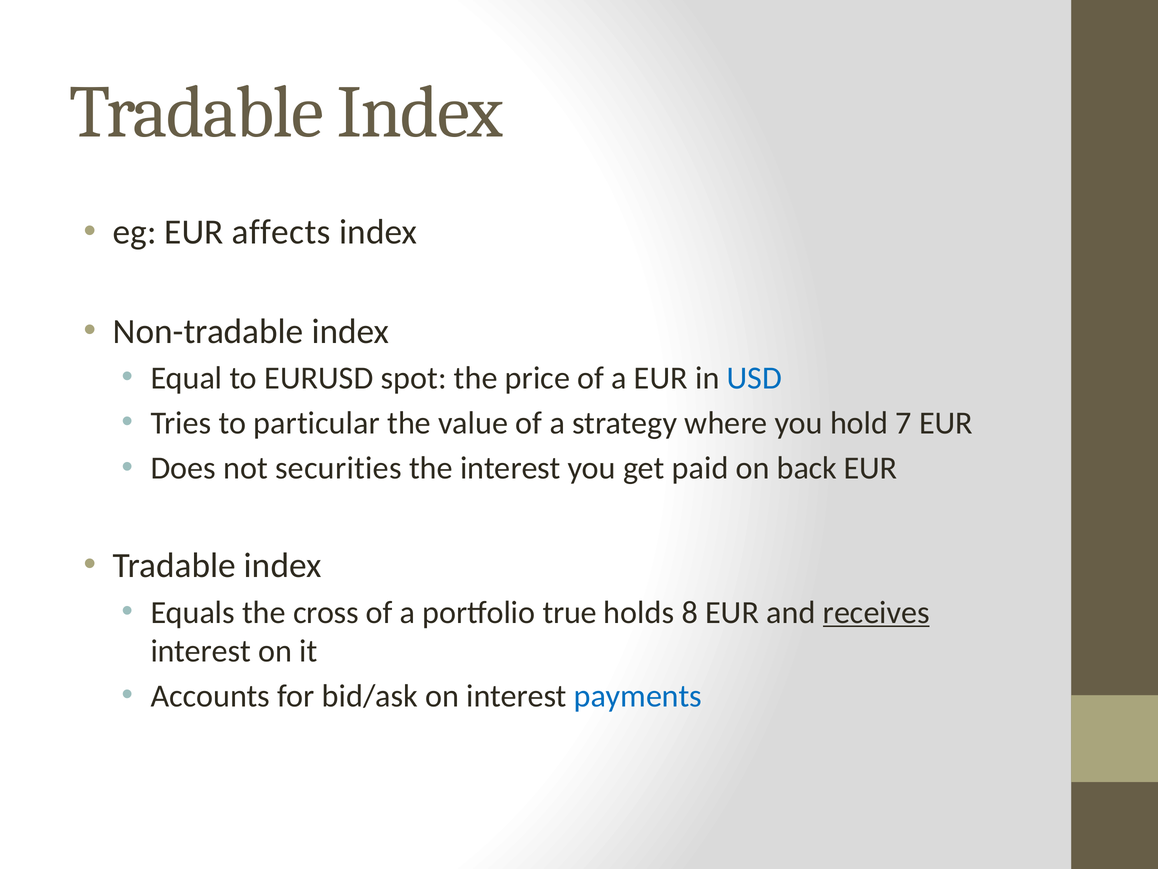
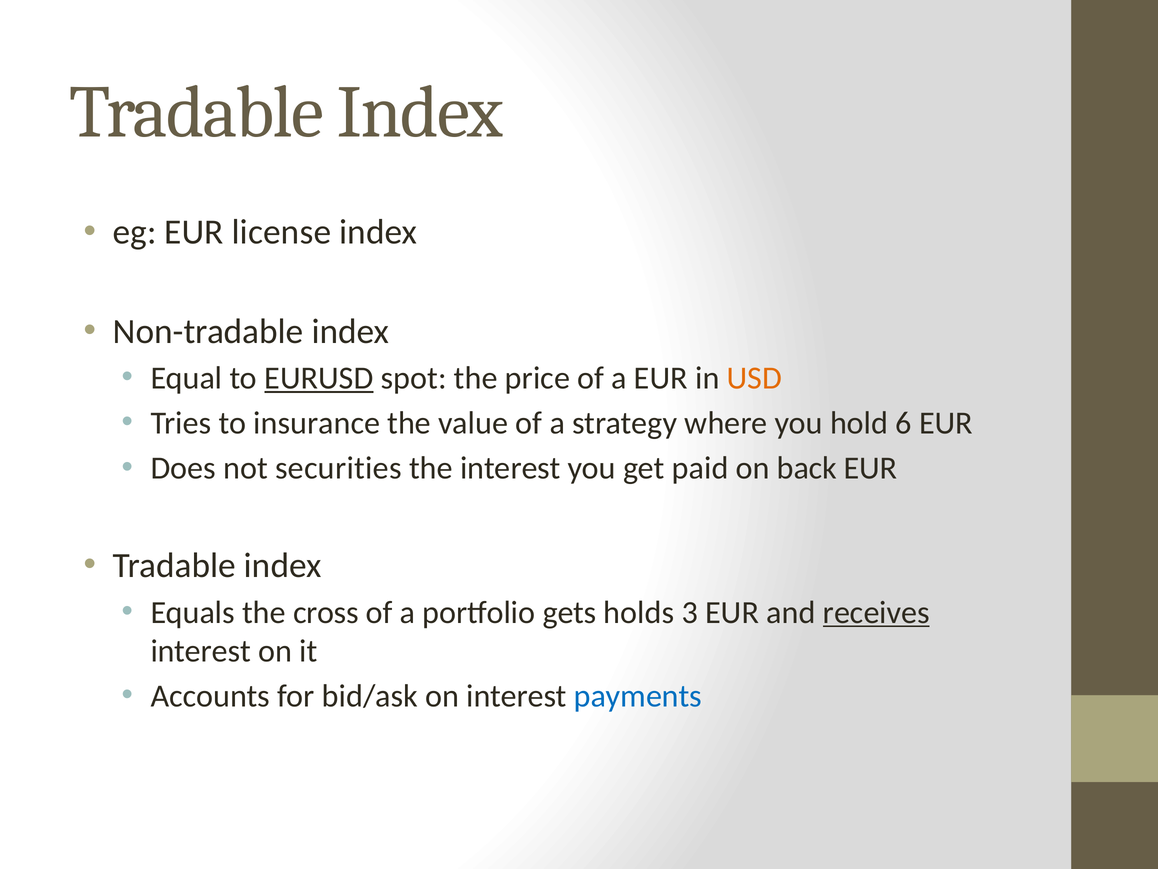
affects: affects -> license
EURUSD underline: none -> present
USD colour: blue -> orange
particular: particular -> insurance
7: 7 -> 6
true: true -> gets
8: 8 -> 3
